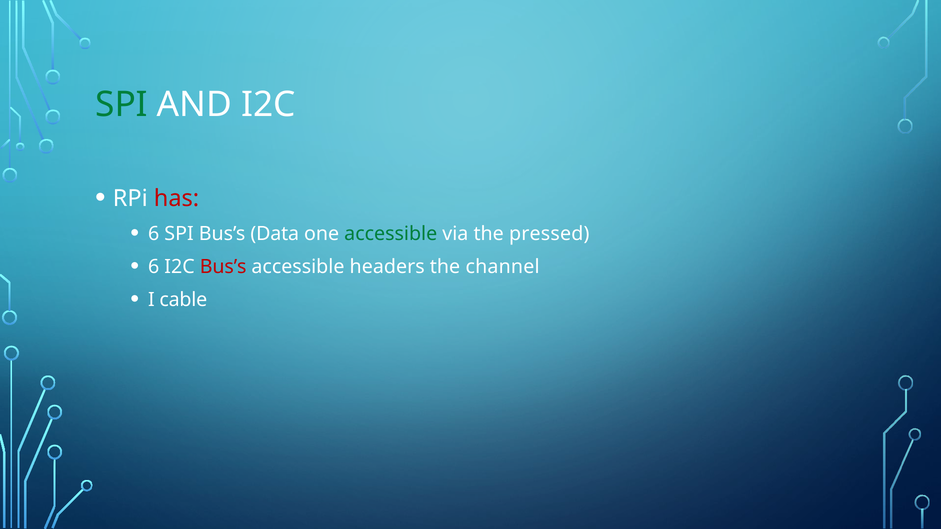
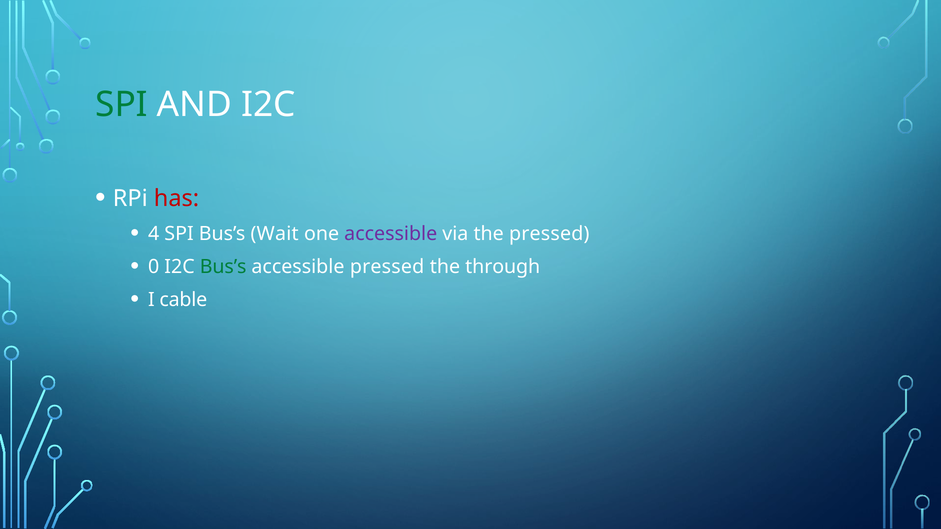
6 at (154, 234): 6 -> 4
Data: Data -> Wait
accessible at (391, 234) colour: green -> purple
6 at (154, 267): 6 -> 0
Bus’s at (223, 267) colour: red -> green
accessible headers: headers -> pressed
channel: channel -> through
